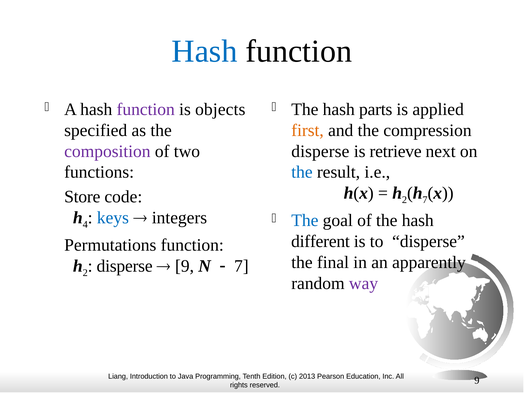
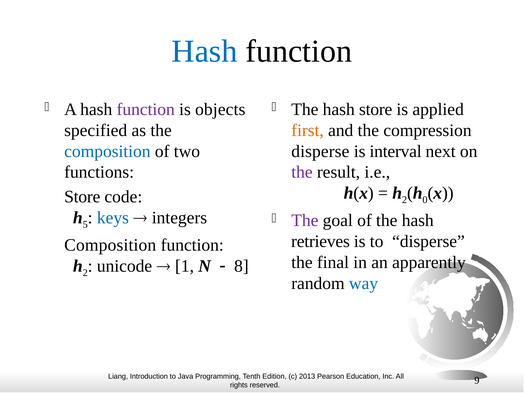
hash parts: parts -> store
composition at (107, 151) colour: purple -> blue
retrieve: retrieve -> interval
the at (302, 172) colour: blue -> purple
7 at (425, 200): 7 -> 0
4: 4 -> 5
The at (305, 221) colour: blue -> purple
different: different -> retrieves
Permutations at (110, 245): Permutations -> Composition
disperse at (125, 266): disperse -> unicode
9 at (185, 266): 9 -> 1
7 at (241, 266): 7 -> 8
way colour: purple -> blue
